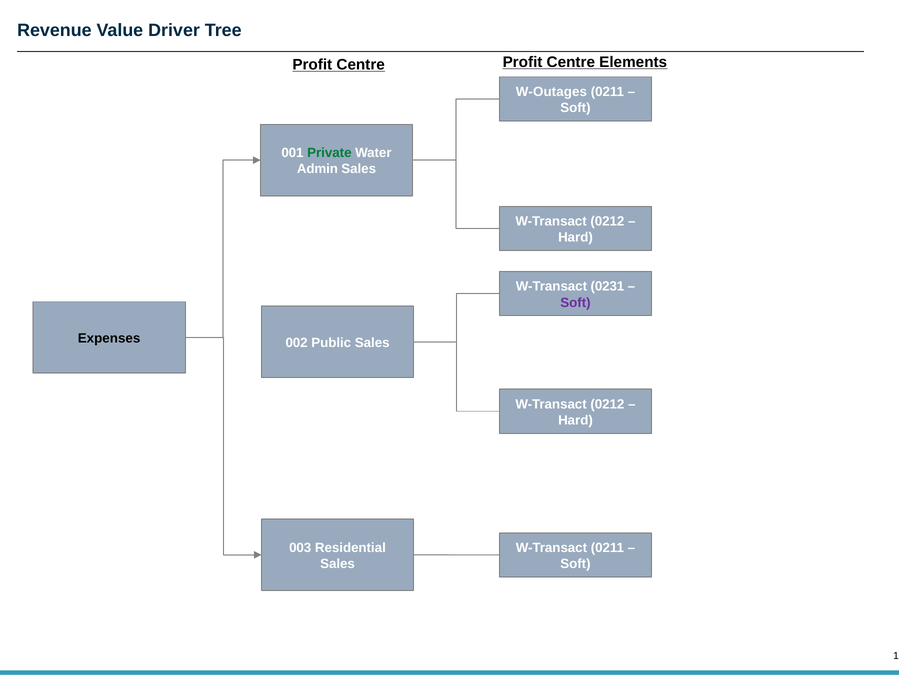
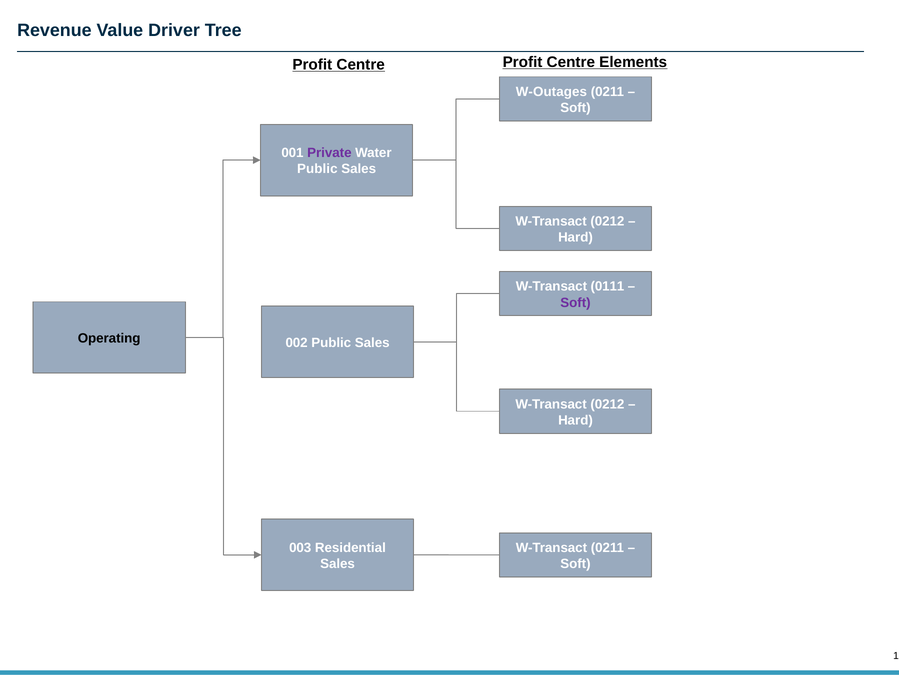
Private colour: green -> purple
Admin at (317, 169): Admin -> Public
0231: 0231 -> 0111
Expenses: Expenses -> Operating
